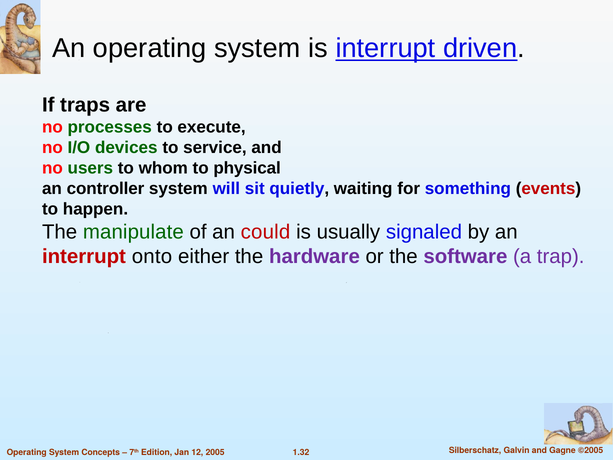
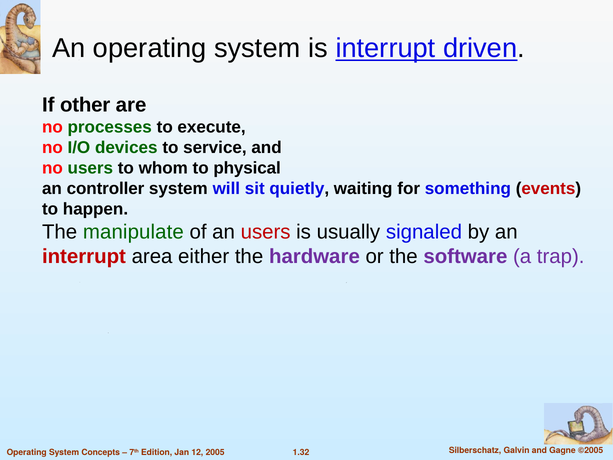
traps: traps -> other
an could: could -> users
onto: onto -> area
